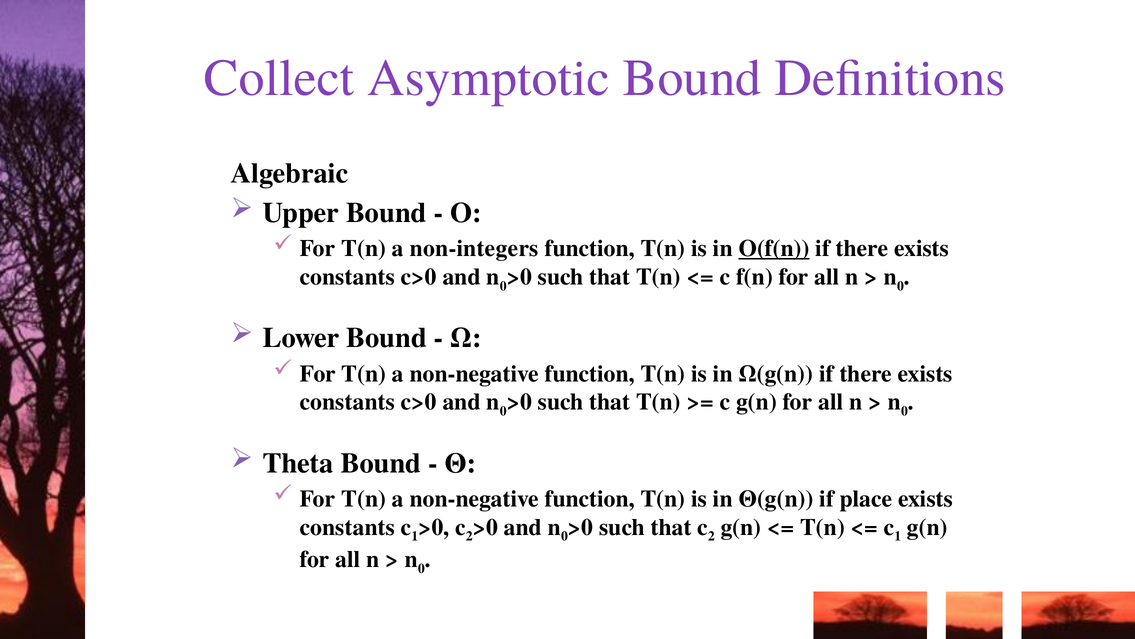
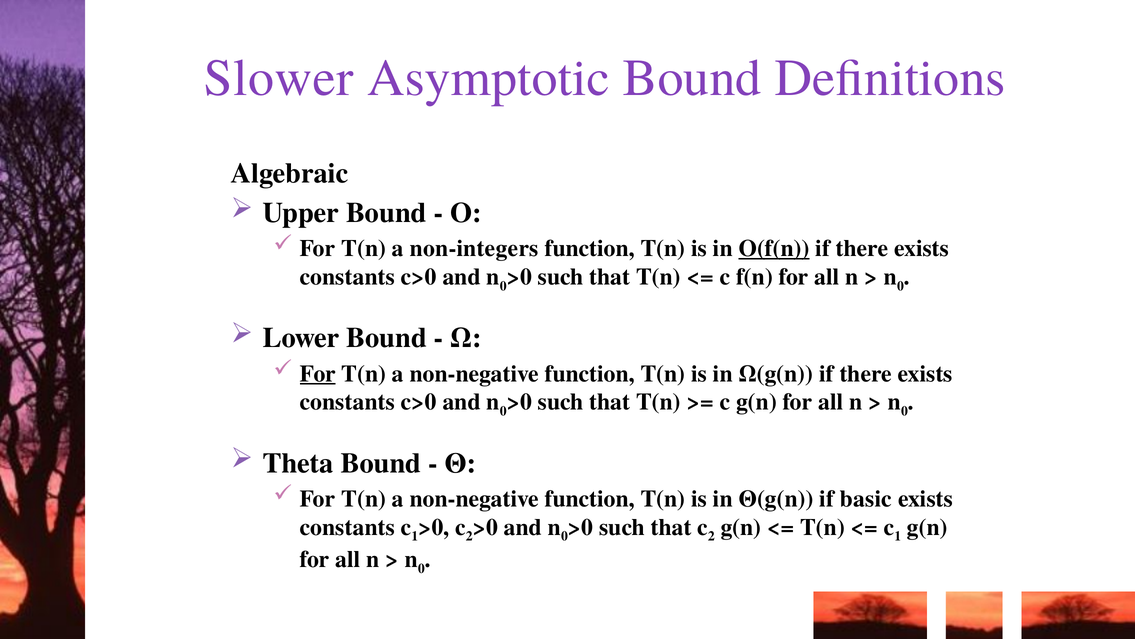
Collect: Collect -> Slower
For at (318, 373) underline: none -> present
place: place -> basic
